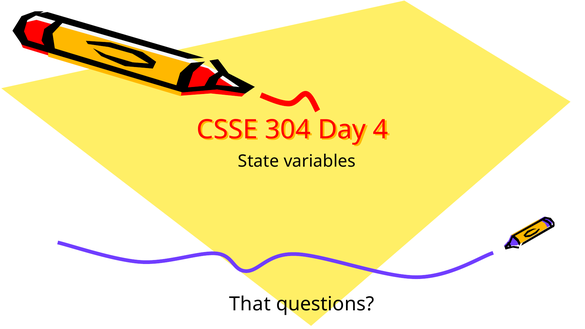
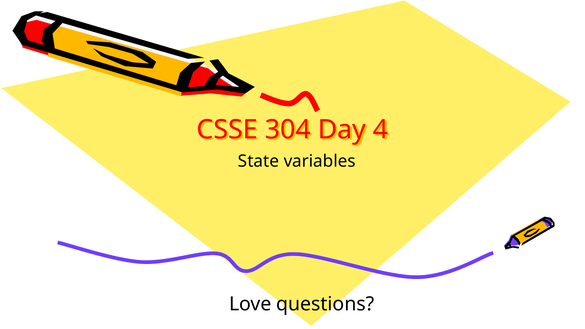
That: That -> Love
